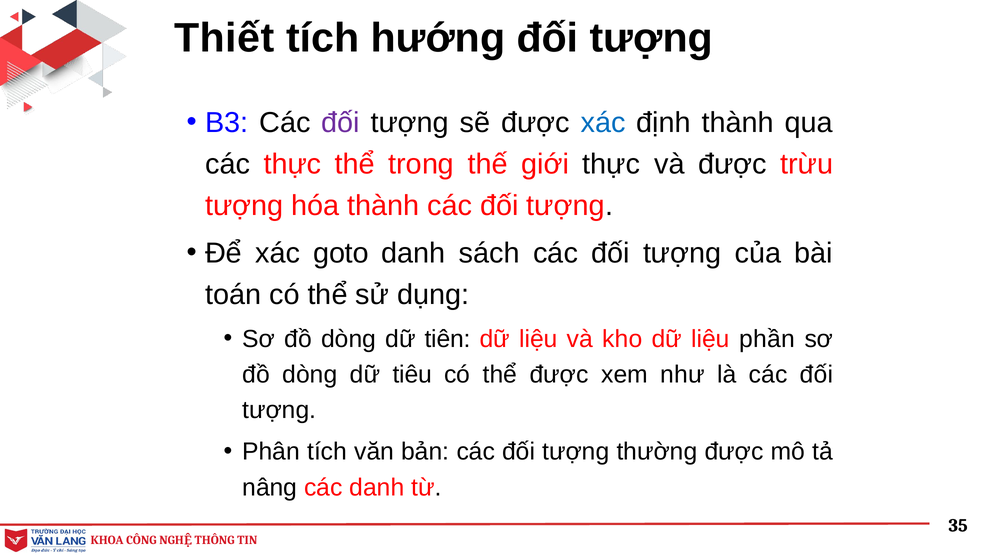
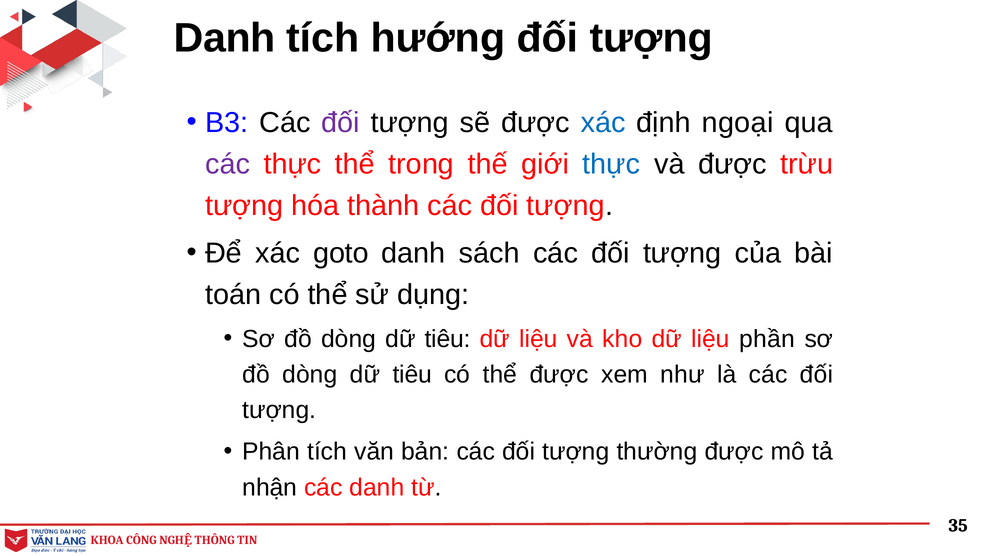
Thiết at (224, 38): Thiết -> Danh
định thành: thành -> ngoại
các at (228, 164) colour: black -> purple
thực at (611, 164) colour: black -> blue
tiên at (448, 339): tiên -> tiêu
nâng: nâng -> nhận
